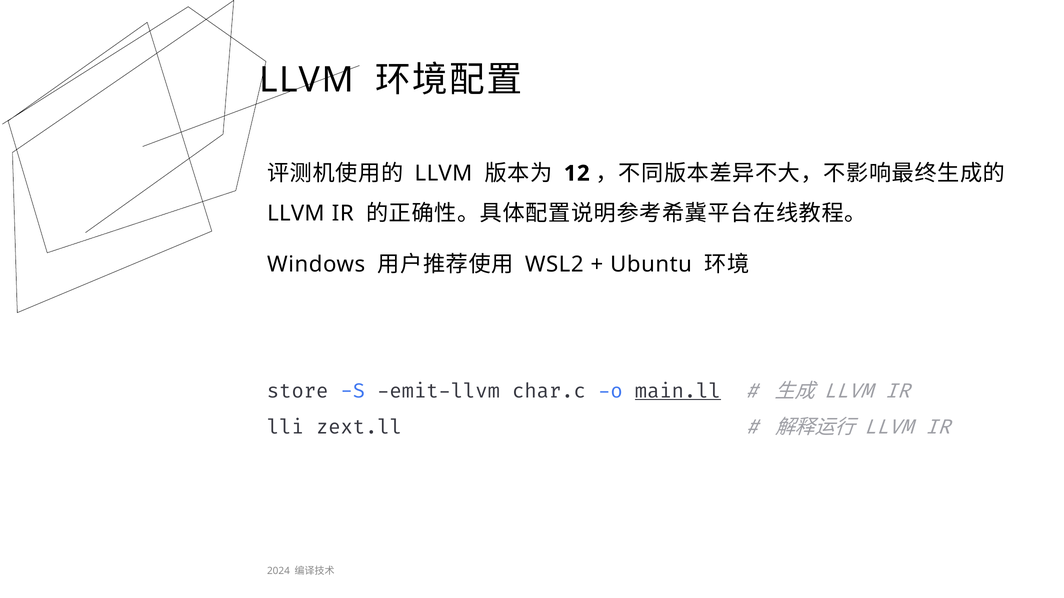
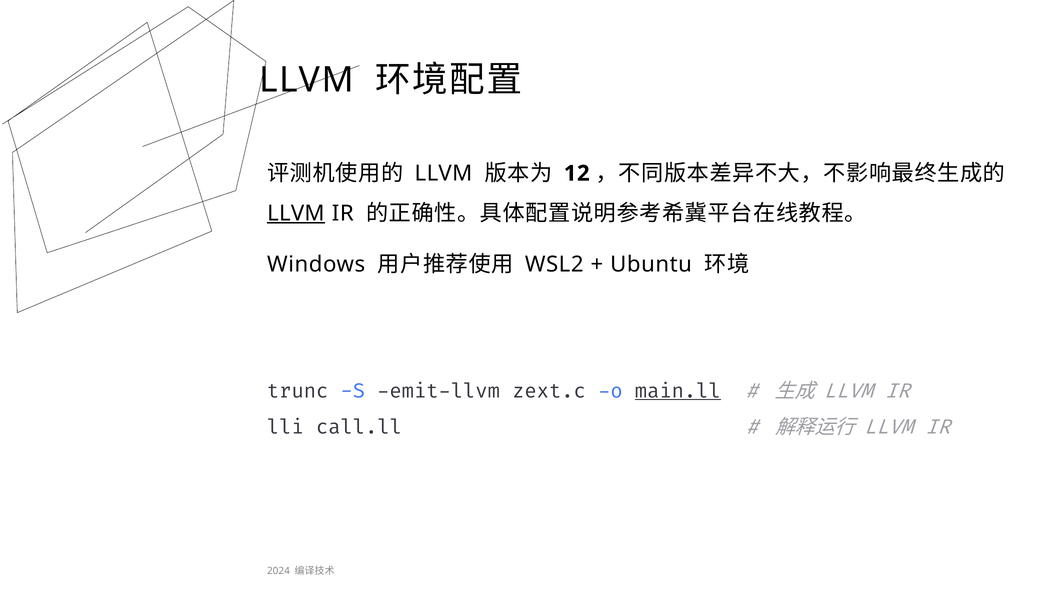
LLVM at (296, 213) underline: none -> present
store: store -> trunc
char.c: char.c -> zext.c
zext.ll: zext.ll -> call.ll
